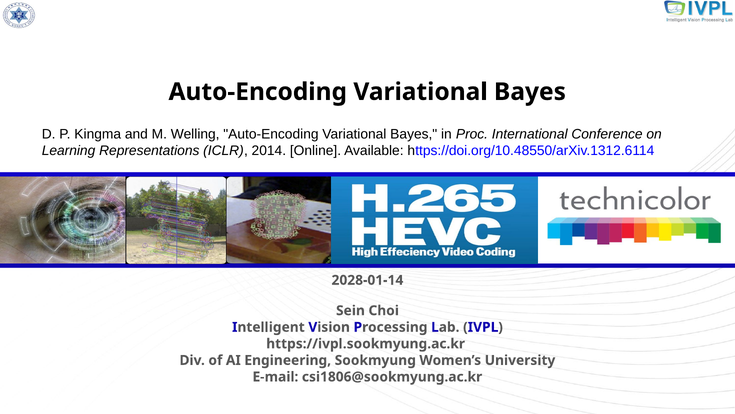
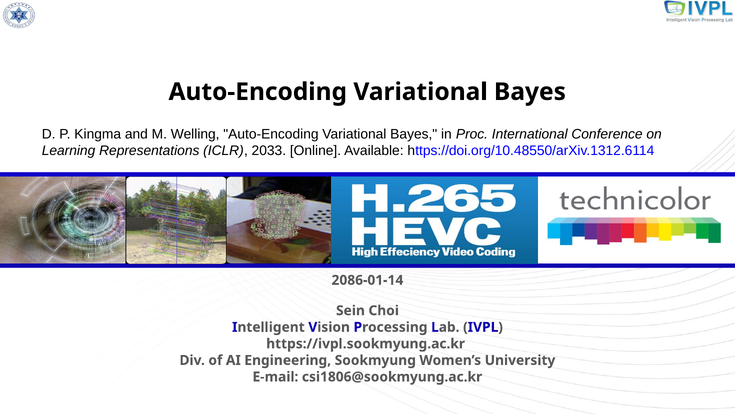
2014: 2014 -> 2033
2028-01-14: 2028-01-14 -> 2086-01-14
